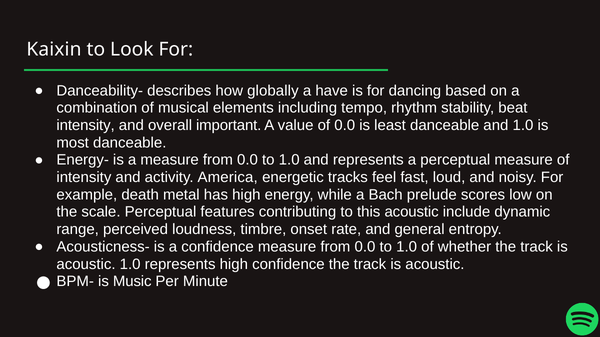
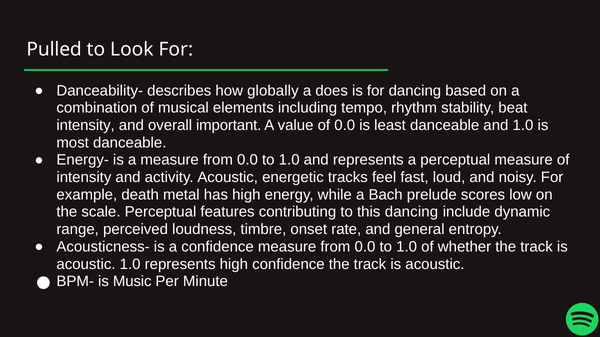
Kaixin: Kaixin -> Pulled
have: have -> does
activity America: America -> Acoustic
this acoustic: acoustic -> dancing
